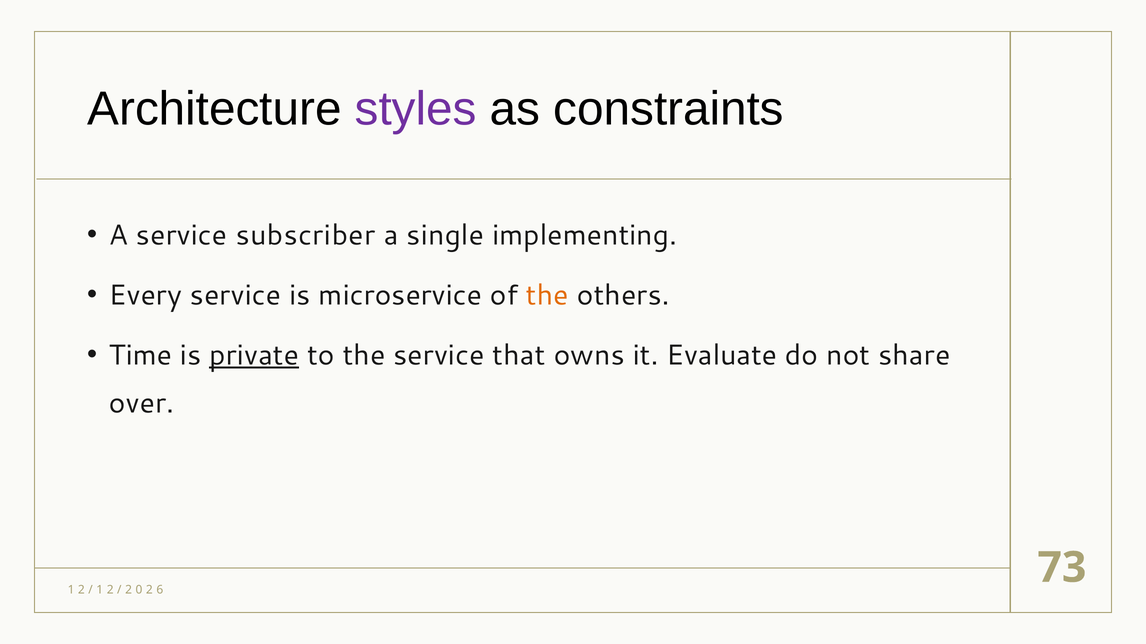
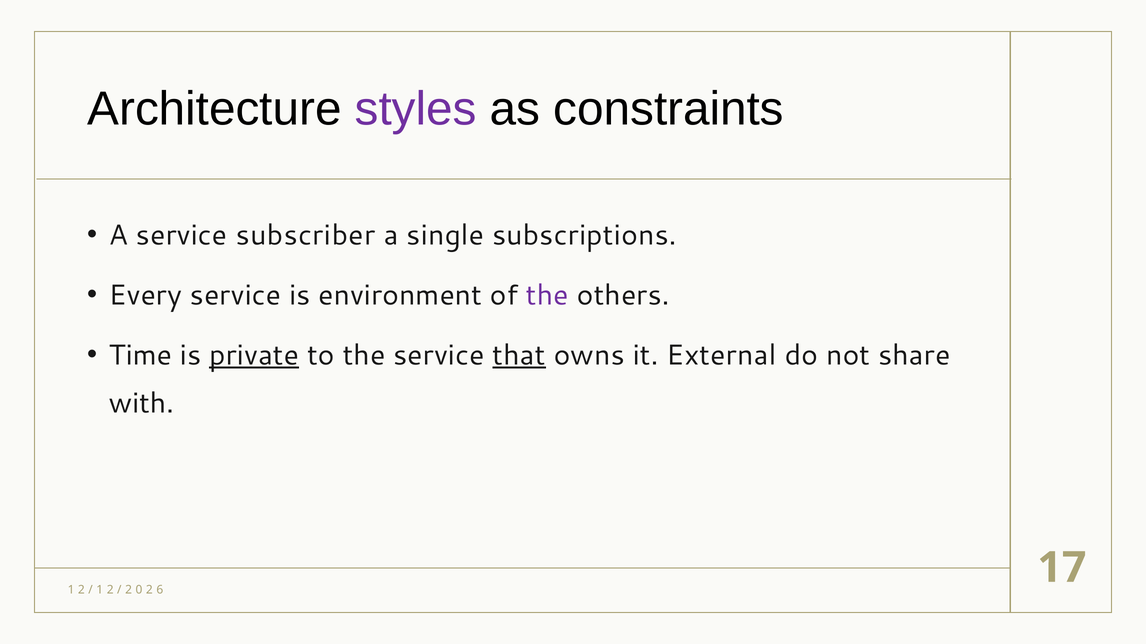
implementing: implementing -> subscriptions
microservice: microservice -> environment
the at (547, 295) colour: orange -> purple
that underline: none -> present
Evaluate: Evaluate -> External
over: over -> with
73: 73 -> 17
